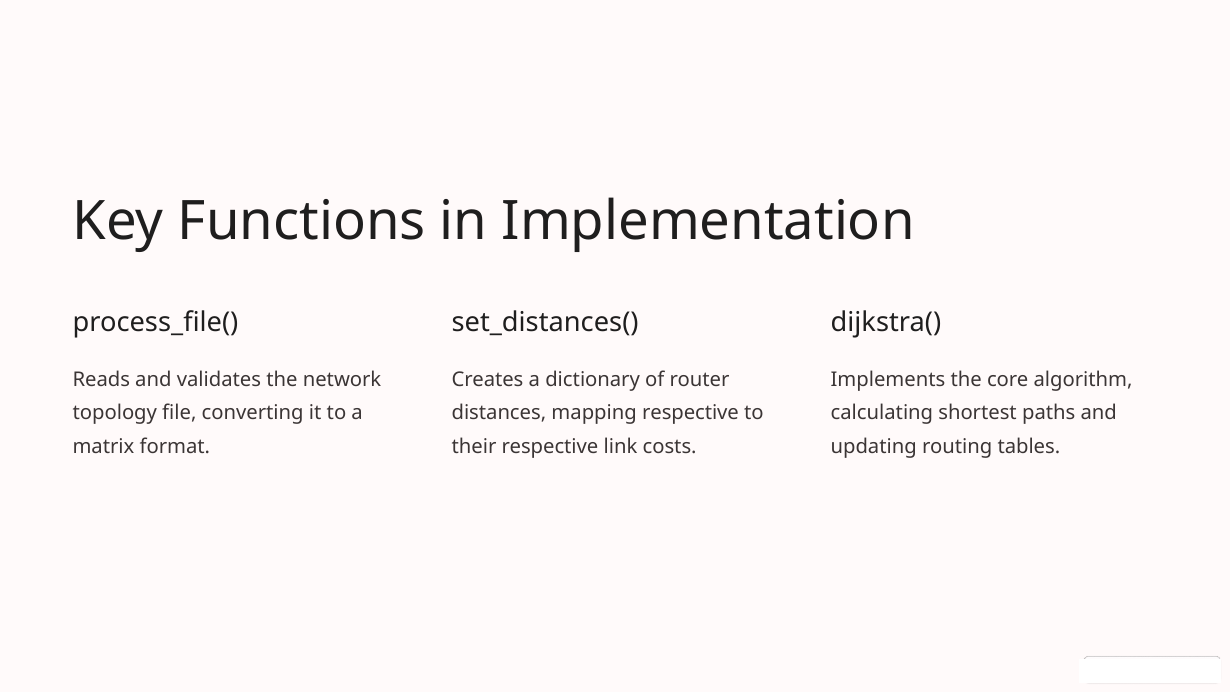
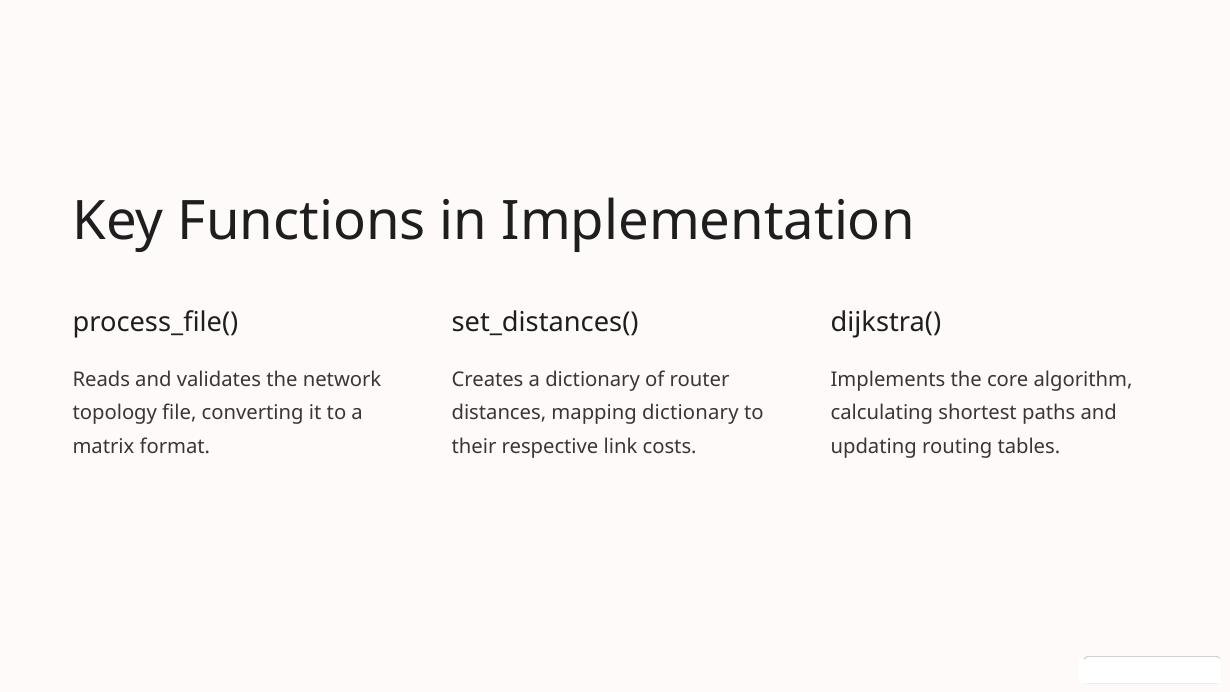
mapping respective: respective -> dictionary
